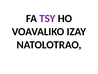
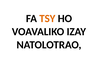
TSY colour: purple -> orange
